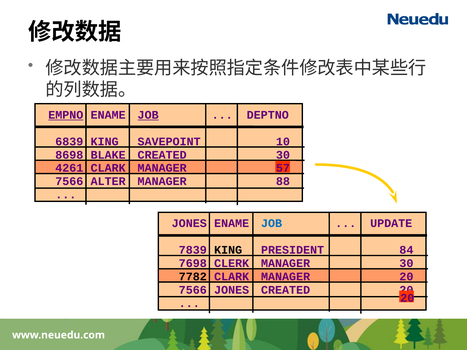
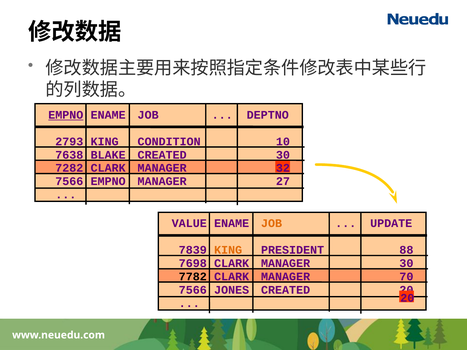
JOB at (148, 115) underline: present -> none
6839: 6839 -> 2793
SAVEPOINT: SAVEPOINT -> CONDITION
8698: 8698 -> 7638
4261: 4261 -> 7282
57: 57 -> 32
7566 ALTER: ALTER -> EMPNO
88: 88 -> 27
JONES at (189, 224): JONES -> VALUE
JOB at (272, 224) colour: blue -> orange
KING at (228, 250) colour: black -> orange
84: 84 -> 88
7698 CLERK: CLERK -> CLARK
MANAGER 20: 20 -> 70
